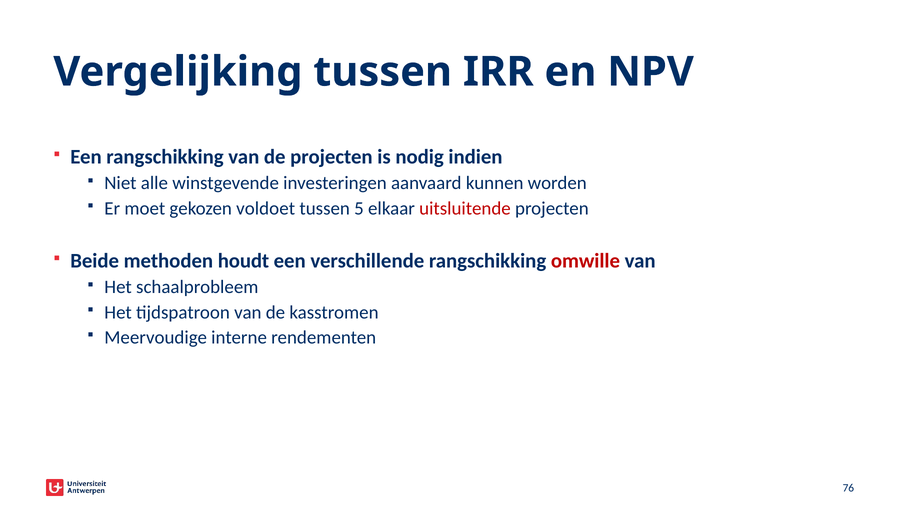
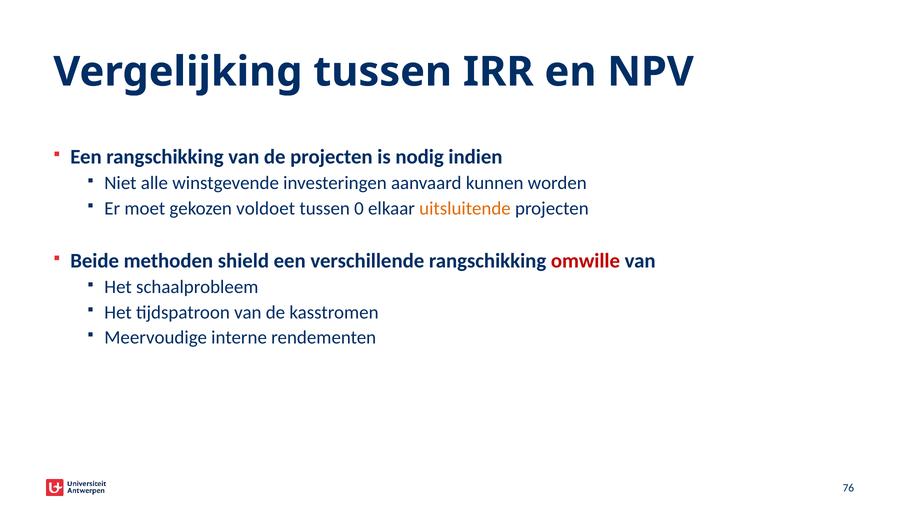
5: 5 -> 0
uitsluitende colour: red -> orange
houdt: houdt -> shield
